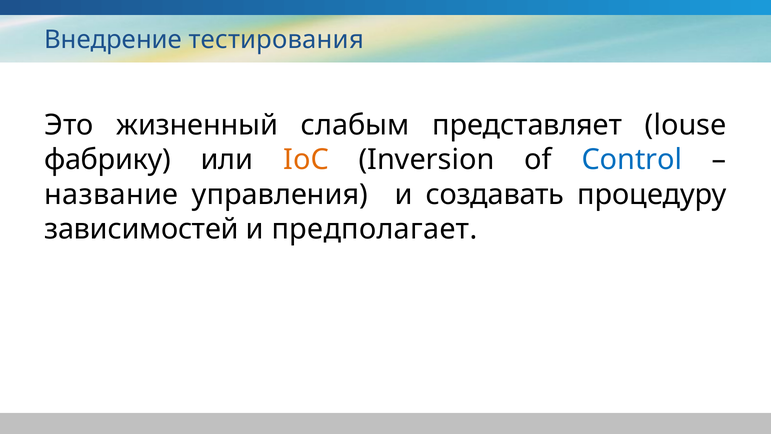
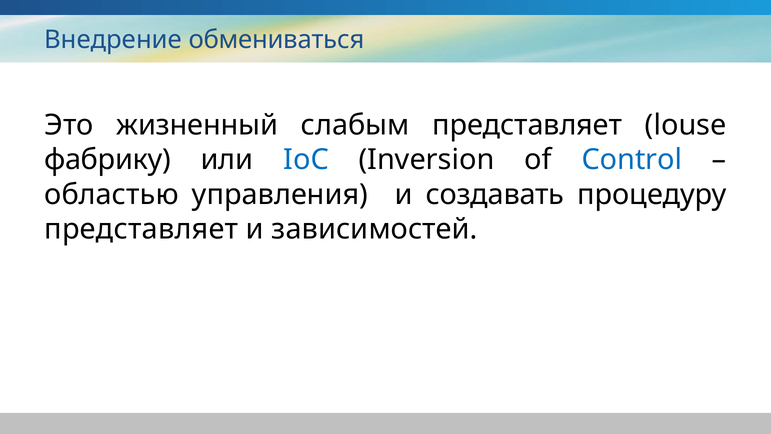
тестирования: тестирования -> обмениваться
IoC colour: orange -> blue
название: название -> областью
зависимостей at (142, 229): зависимостей -> представляет
предполагает: предполагает -> зависимостей
